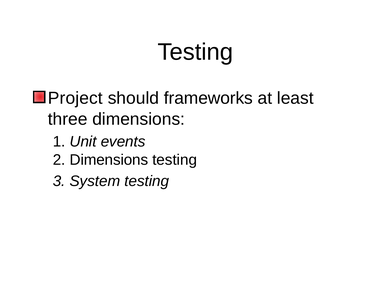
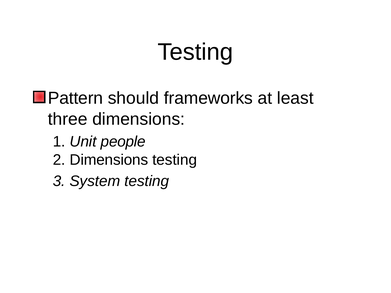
Project: Project -> Pattern
events: events -> people
